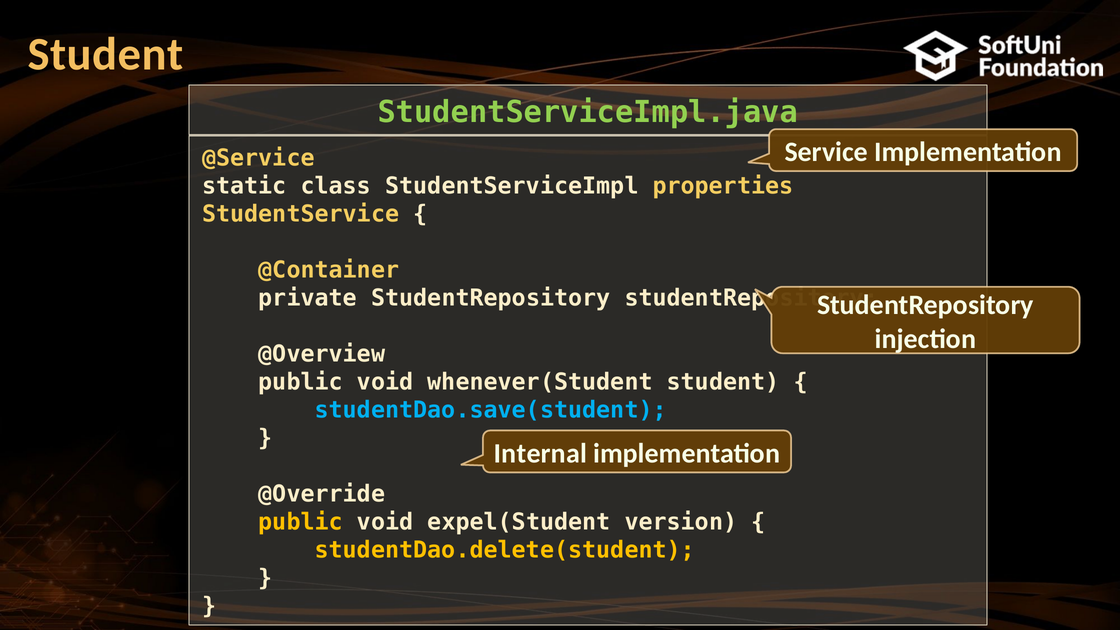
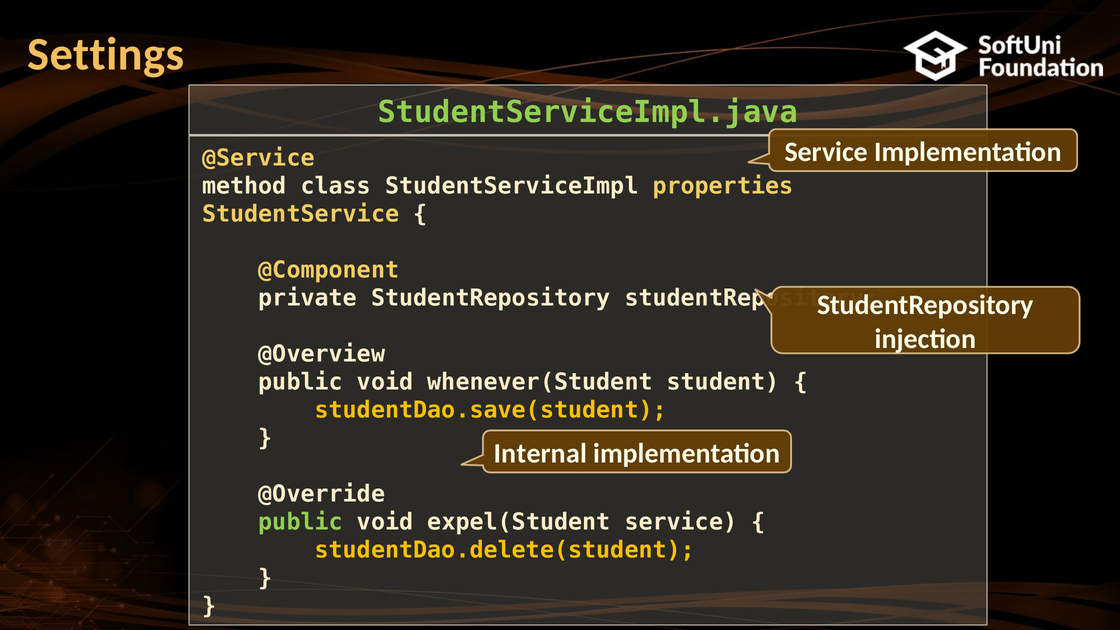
Student at (106, 54): Student -> Settings
static: static -> method
@Container: @Container -> @Component
studentDao.save(student colour: light blue -> yellow
public at (301, 522) colour: yellow -> light green
expel(Student version: version -> service
